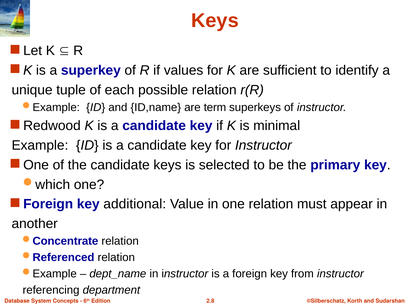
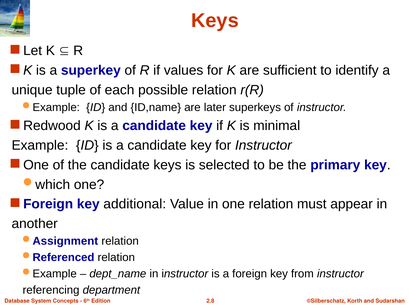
term: term -> later
Concentrate: Concentrate -> Assignment
